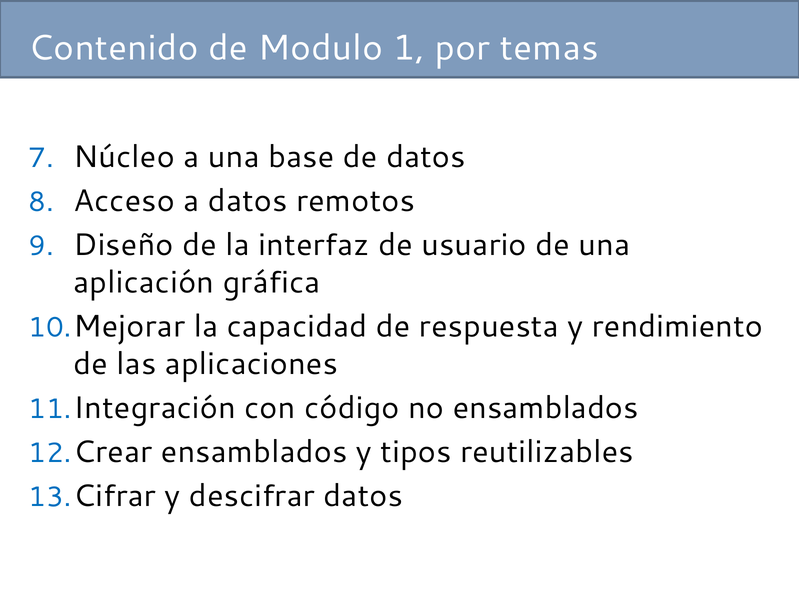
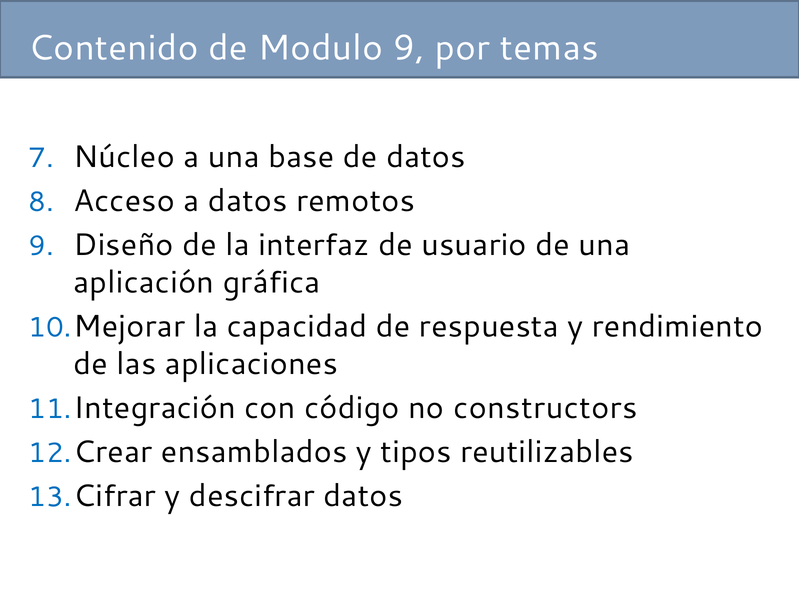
Modulo 1: 1 -> 9
no ensamblados: ensamblados -> constructors
